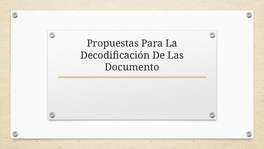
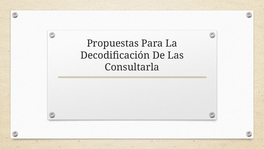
Documento: Documento -> Consultarla
